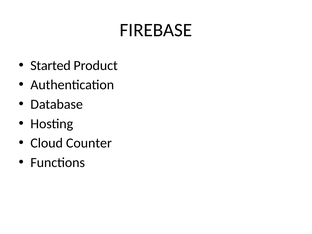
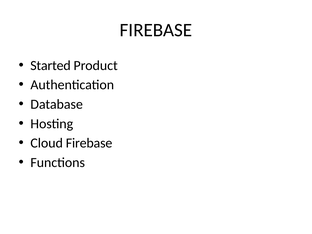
Cloud Counter: Counter -> Firebase
